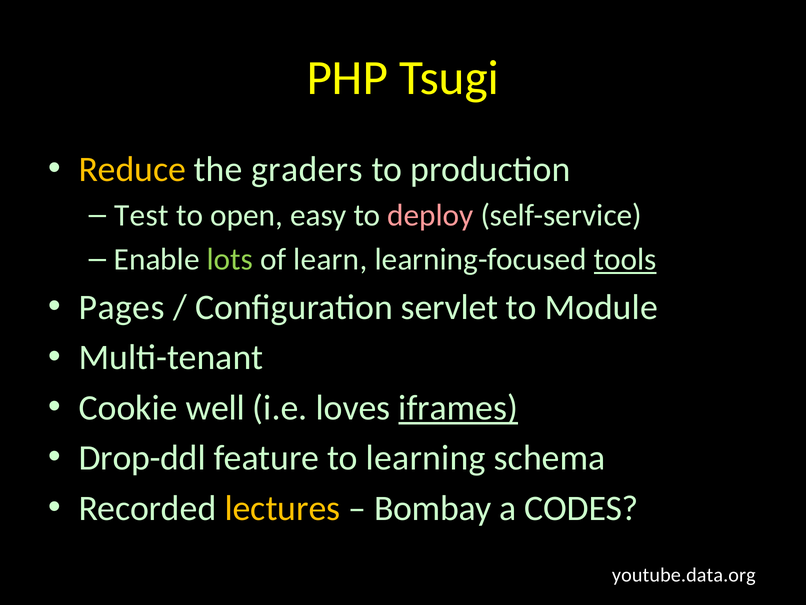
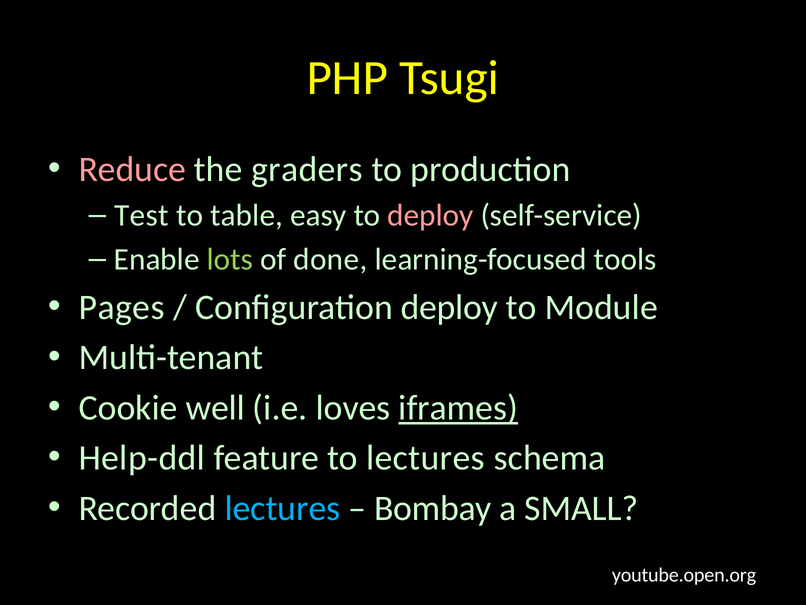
Reduce colour: yellow -> pink
open: open -> table
learn: learn -> done
tools underline: present -> none
Configuration servlet: servlet -> deploy
Drop-ddl: Drop-ddl -> Help-ddl
to learning: learning -> lectures
lectures at (282, 508) colour: yellow -> light blue
CODES: CODES -> SMALL
youtube.data.org: youtube.data.org -> youtube.open.org
